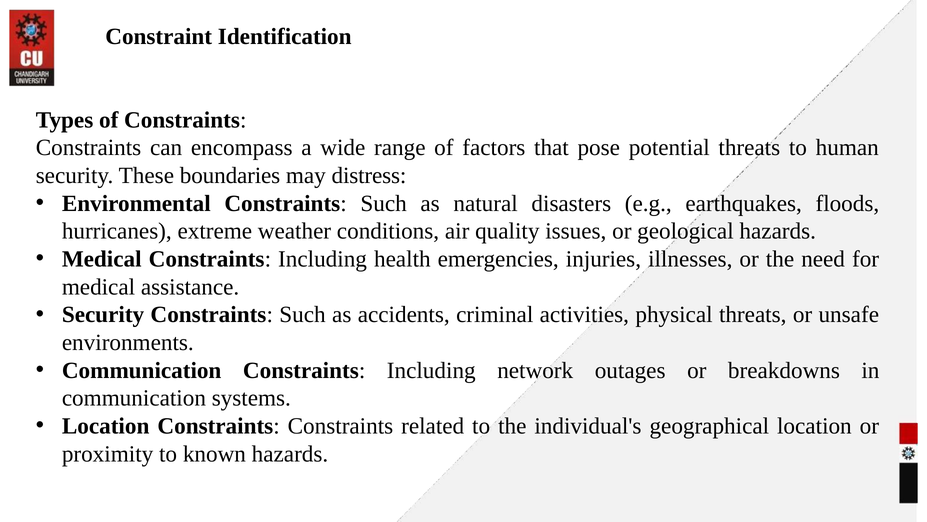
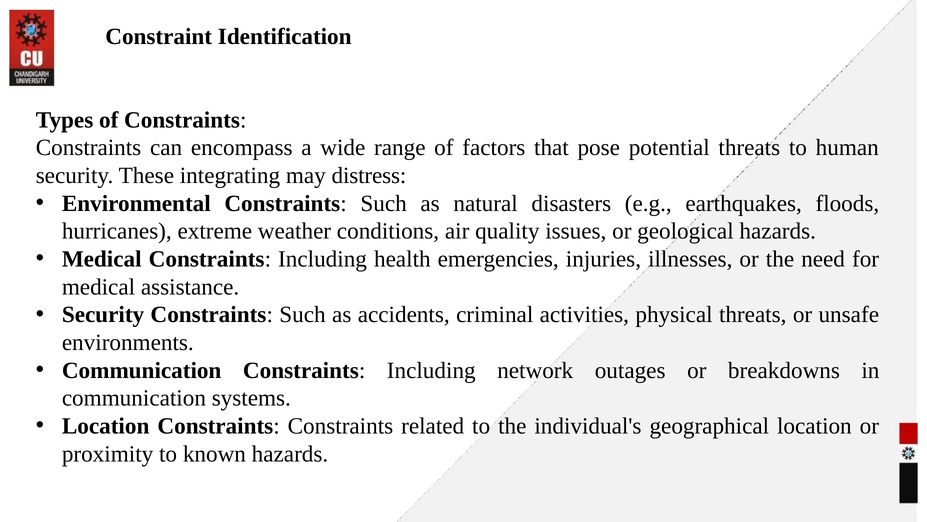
boundaries: boundaries -> integrating
